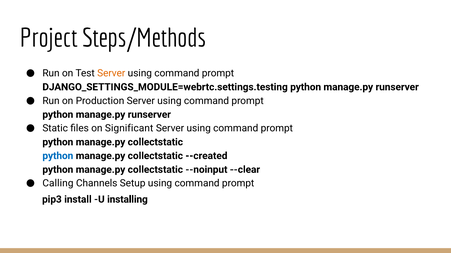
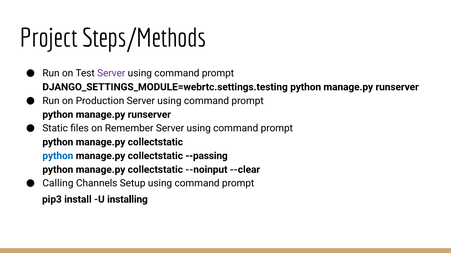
Server at (111, 73) colour: orange -> purple
Significant: Significant -> Remember
--created: --created -> --passing
